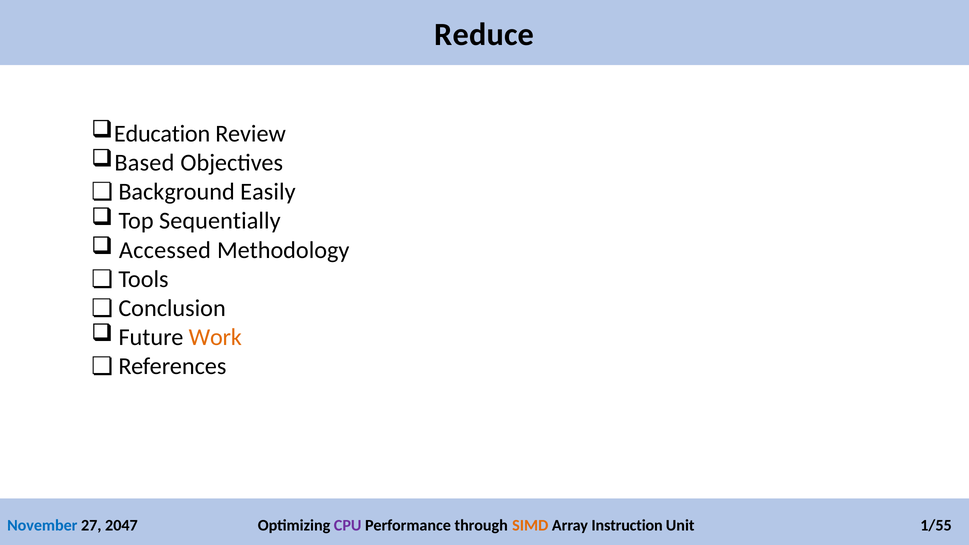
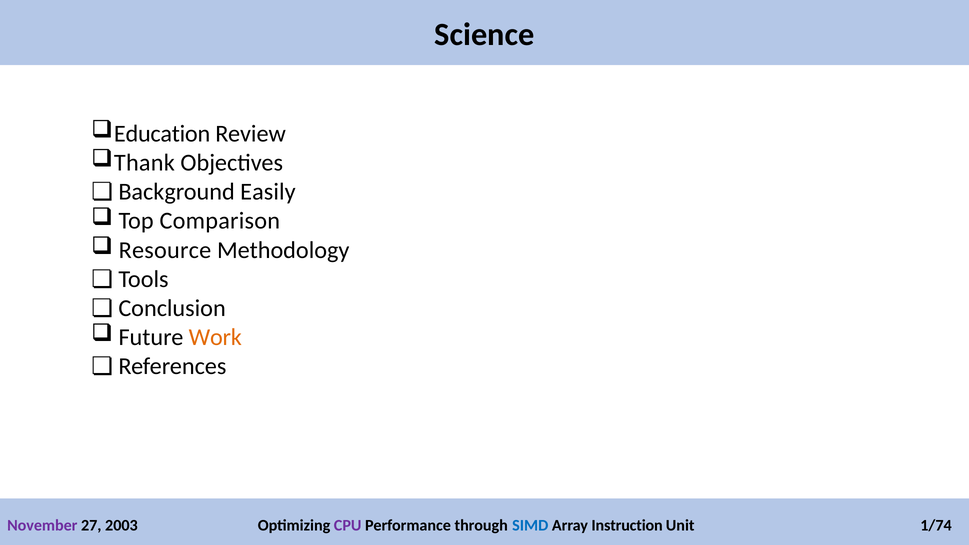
Reduce: Reduce -> Science
Based: Based -> Thank
Sequentially: Sequentially -> Comparison
Accessed: Accessed -> Resource
November colour: blue -> purple
2047: 2047 -> 2003
SIMD colour: orange -> blue
1/55: 1/55 -> 1/74
